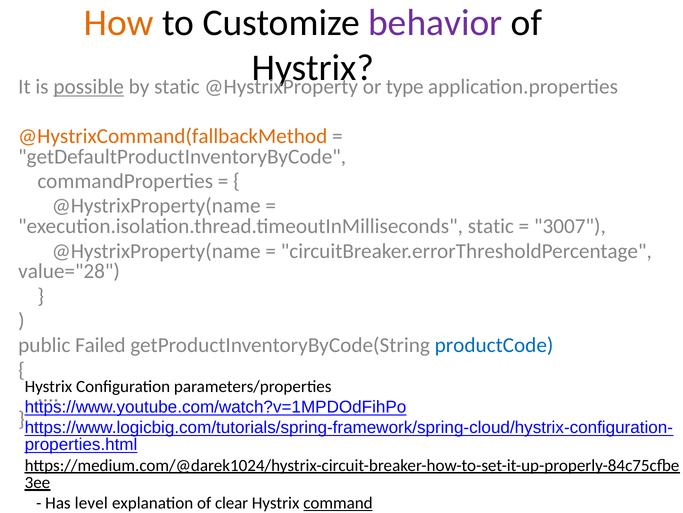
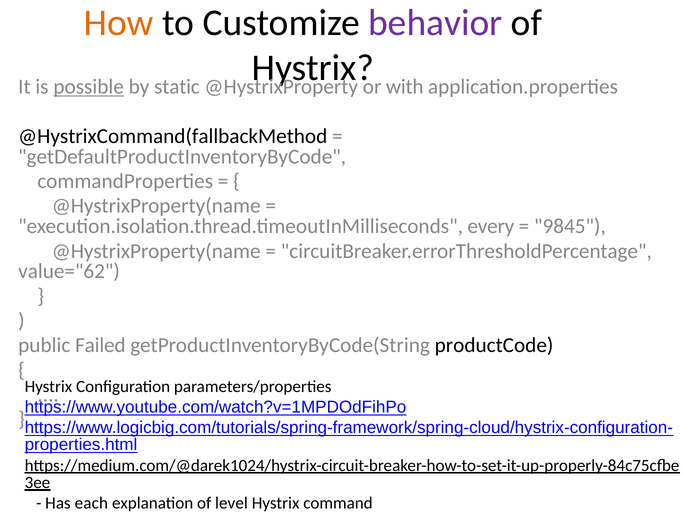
type: type -> with
@HystrixCommand(fallbackMethod colour: orange -> black
execution.isolation.thread.timeoutInMilliseconds static: static -> every
3007: 3007 -> 9845
value="28: value="28 -> value="62
productCode colour: blue -> black
level: level -> each
clear: clear -> level
command underline: present -> none
